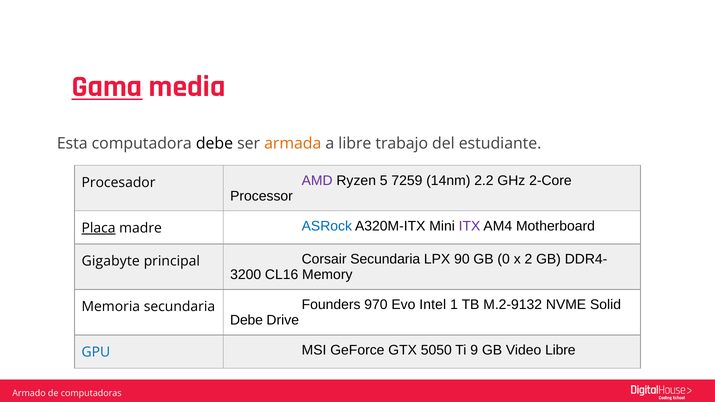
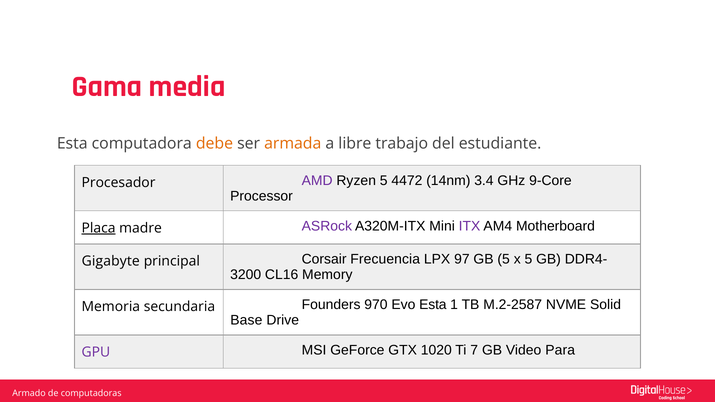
Gama underline: present -> none
debe at (214, 144) colour: black -> orange
7259: 7259 -> 4472
2.2: 2.2 -> 3.4
2-Core: 2-Core -> 9-Core
ASRock colour: blue -> purple
Corsair Secundaria: Secundaria -> Frecuencia
90: 90 -> 97
GB 0: 0 -> 5
x 2: 2 -> 5
Evo Intel: Intel -> Esta
M.2-9132: M.2-9132 -> M.2-2587
Debe at (247, 320): Debe -> Base
GPU colour: blue -> purple
5050: 5050 -> 1020
9: 9 -> 7
Video Libre: Libre -> Para
